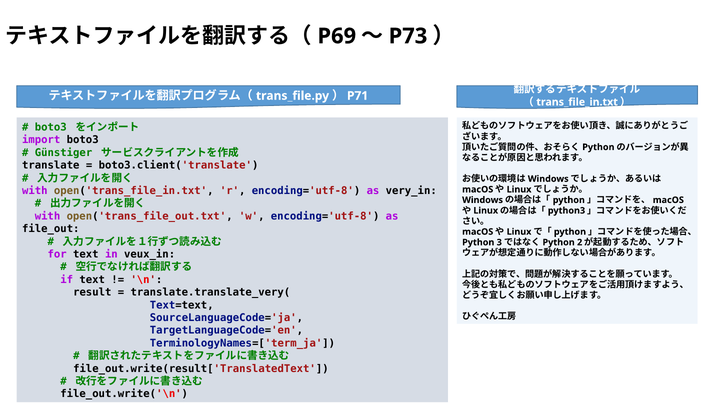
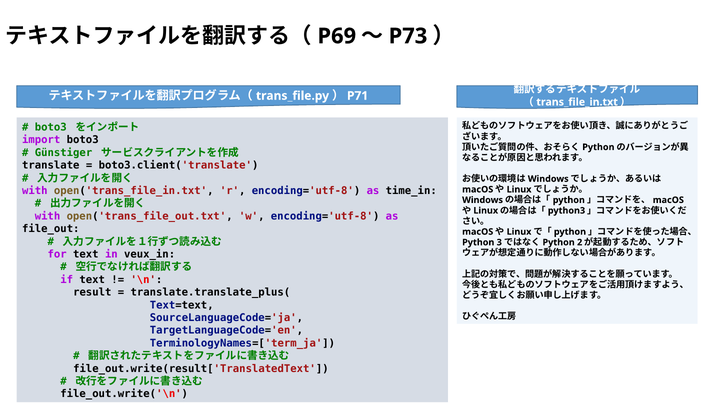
very_in: very_in -> time_in
translate.translate_very(: translate.translate_very( -> translate.translate_plus(
